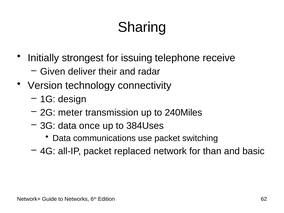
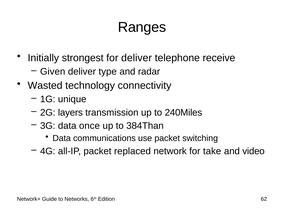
Sharing: Sharing -> Ranges
for issuing: issuing -> deliver
their: their -> type
Version: Version -> Wasted
design: design -> unique
meter: meter -> layers
384Uses: 384Uses -> 384Than
than: than -> take
basic: basic -> video
